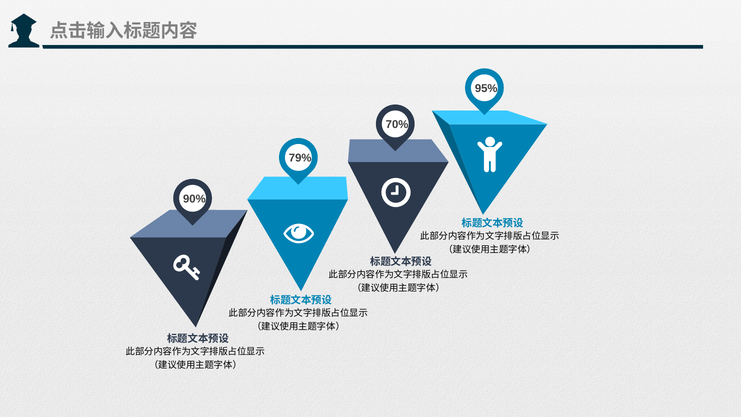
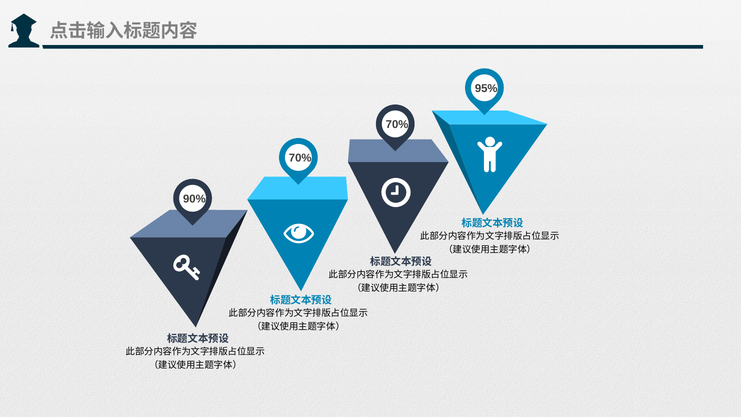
79% at (300, 158): 79% -> 70%
